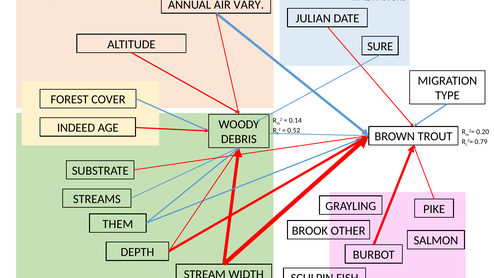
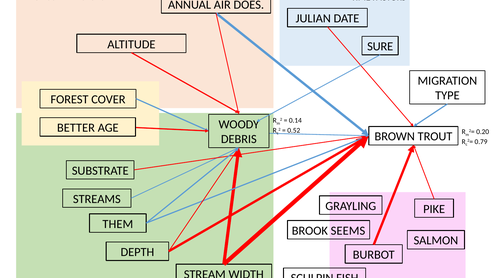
VARY: VARY -> DOES
INDEED: INDEED -> BETTER
OTHER: OTHER -> SEEMS
